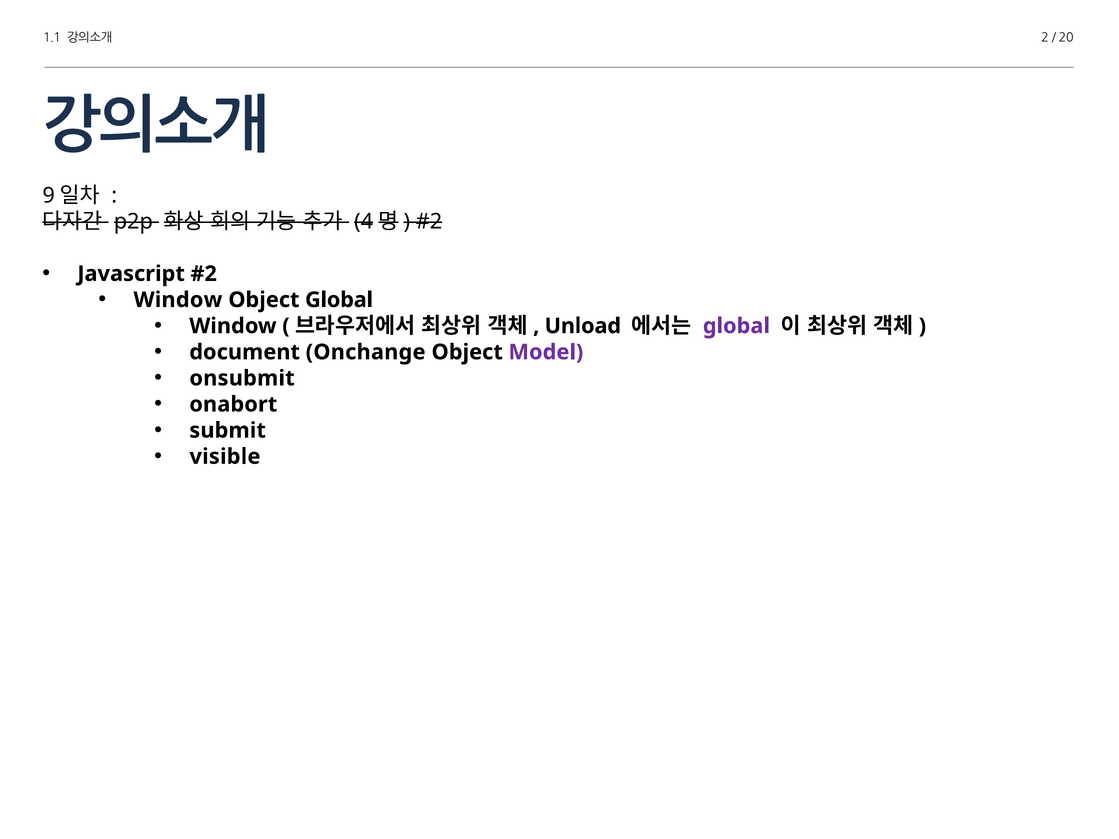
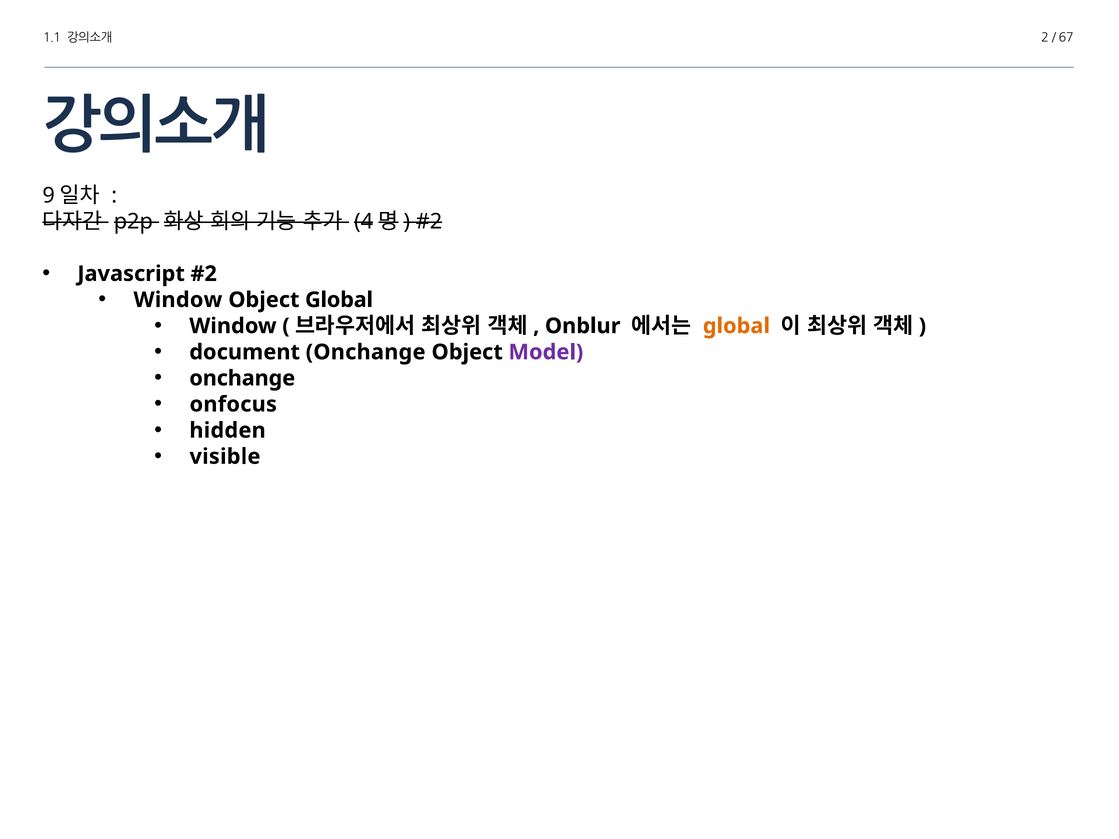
20: 20 -> 67
Unload: Unload -> Onblur
global at (736, 326) colour: purple -> orange
onsubmit at (242, 378): onsubmit -> onchange
onabort: onabort -> onfocus
submit: submit -> hidden
